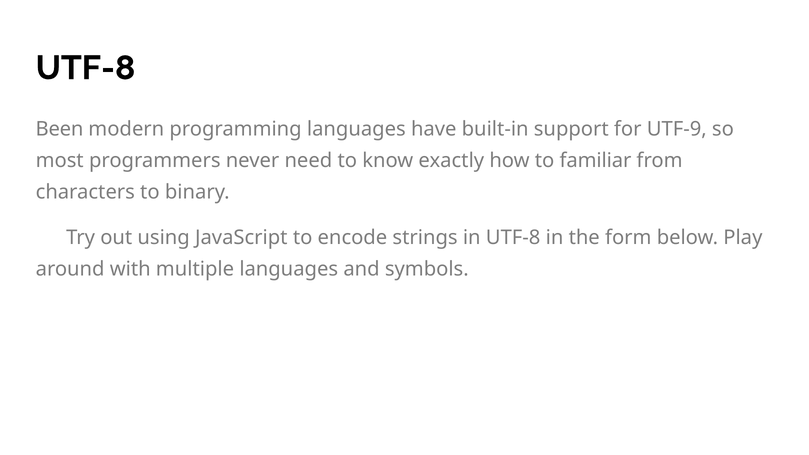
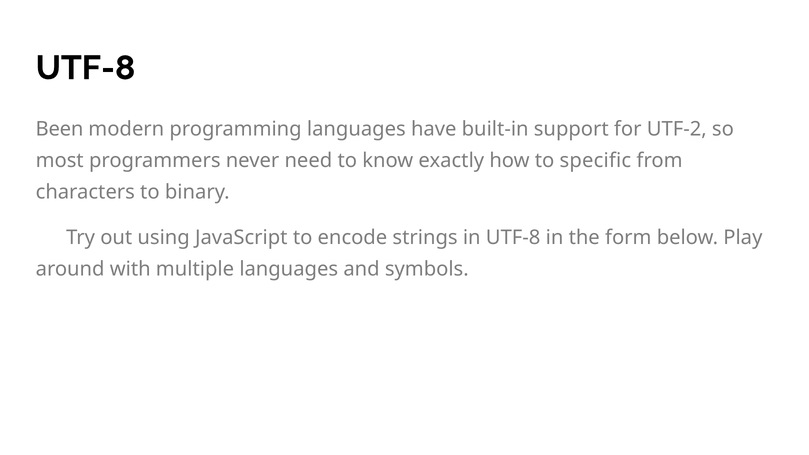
UTF-9: UTF-9 -> UTF-2
familiar: familiar -> specific
